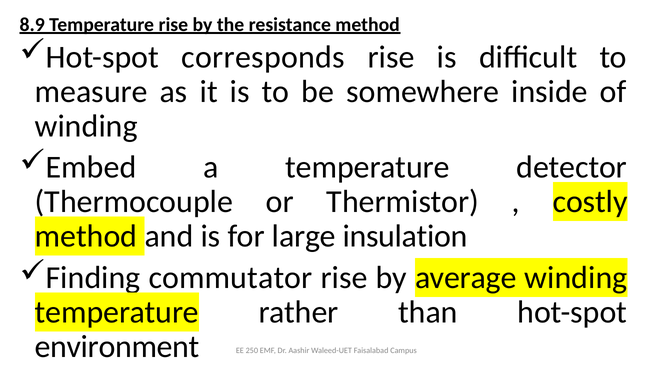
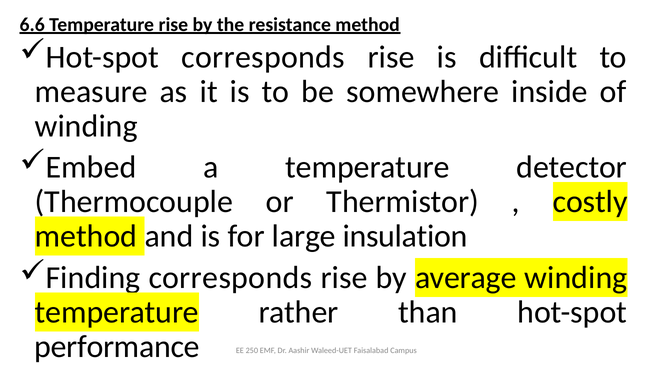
8.9: 8.9 -> 6.6
commutator at (230, 278): commutator -> corresponds
environment: environment -> performance
